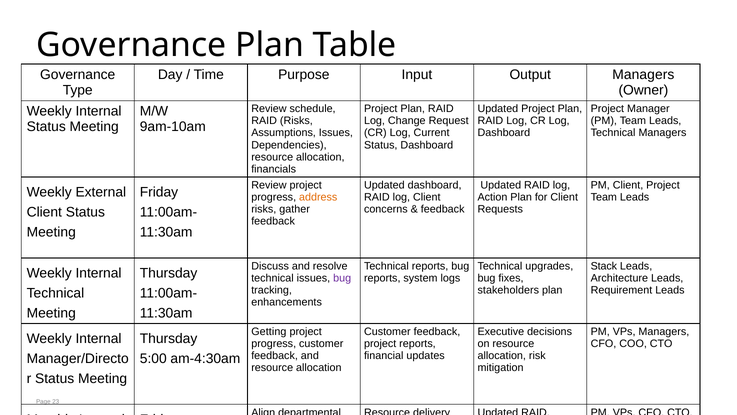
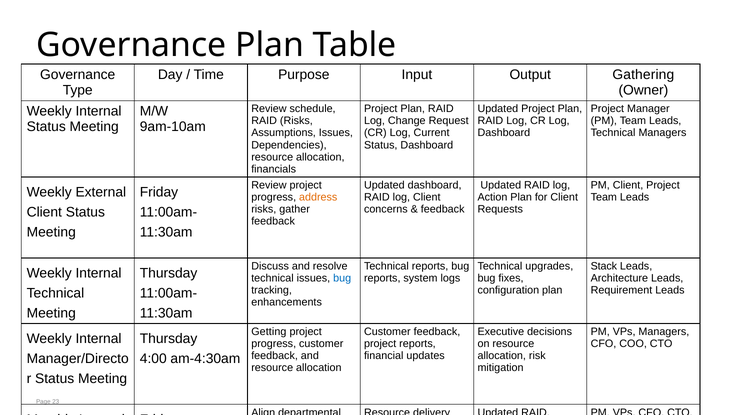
Output Managers: Managers -> Gathering
bug at (342, 278) colour: purple -> blue
stakeholders: stakeholders -> configuration
5:00: 5:00 -> 4:00
